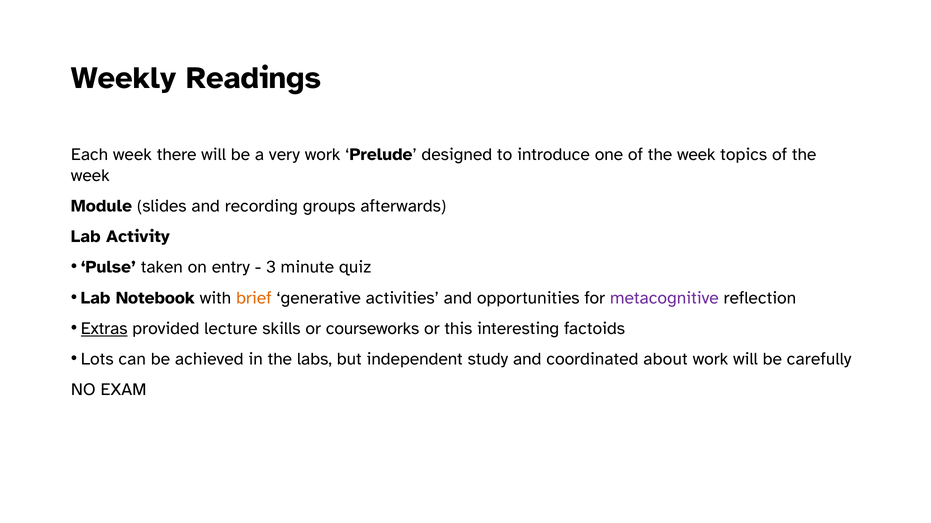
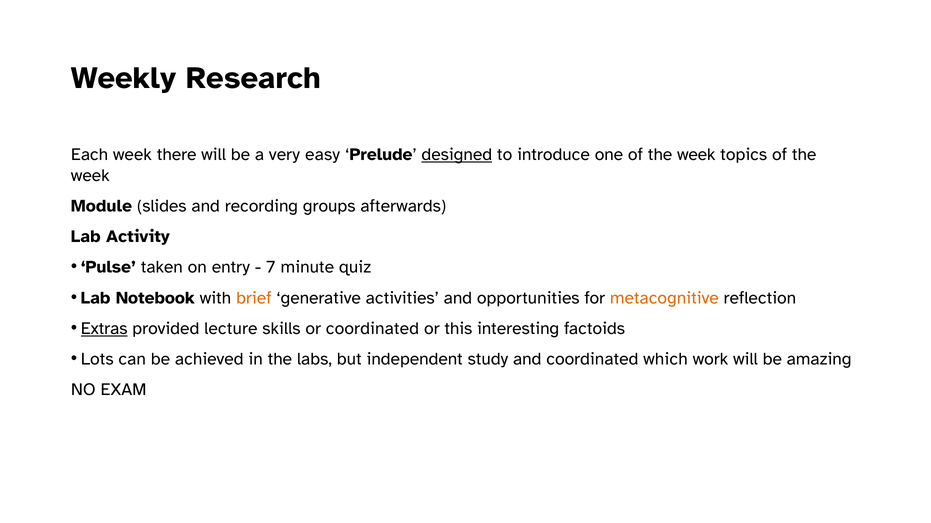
Readings: Readings -> Research
very work: work -> easy
designed underline: none -> present
3: 3 -> 7
metacognitive colour: purple -> orange
or courseworks: courseworks -> coordinated
about: about -> which
carefully: carefully -> amazing
